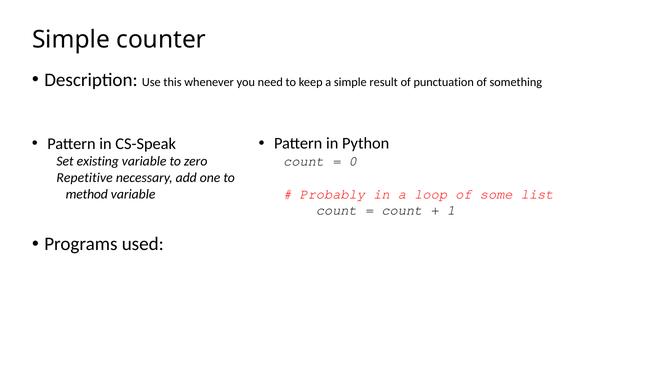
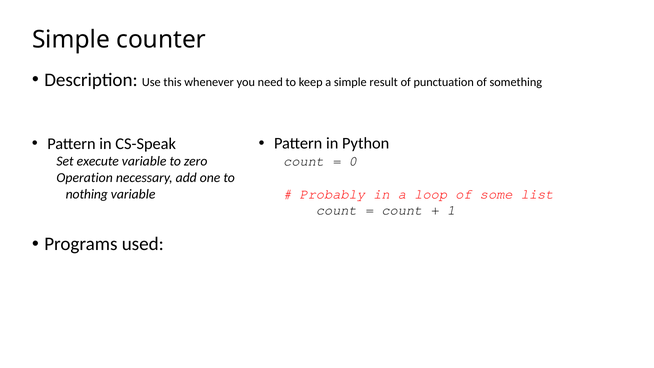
existing: existing -> execute
Repetitive: Repetitive -> Operation
method: method -> nothing
